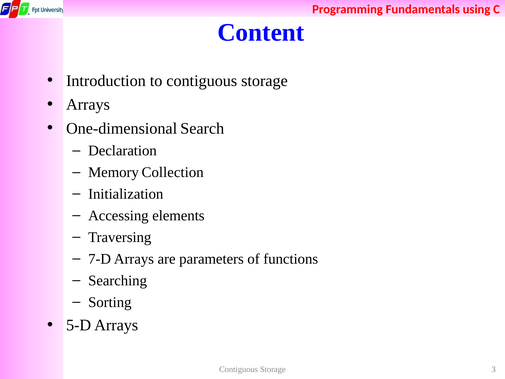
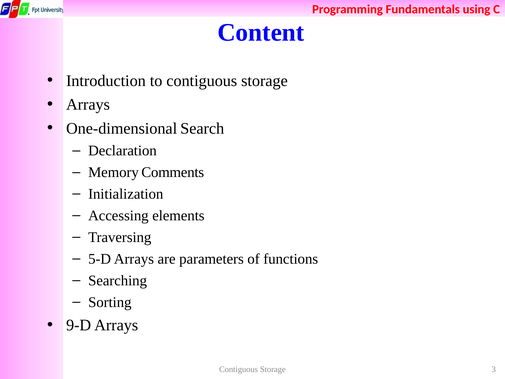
Collection: Collection -> Comments
7-D: 7-D -> 5-D
5-D: 5-D -> 9-D
